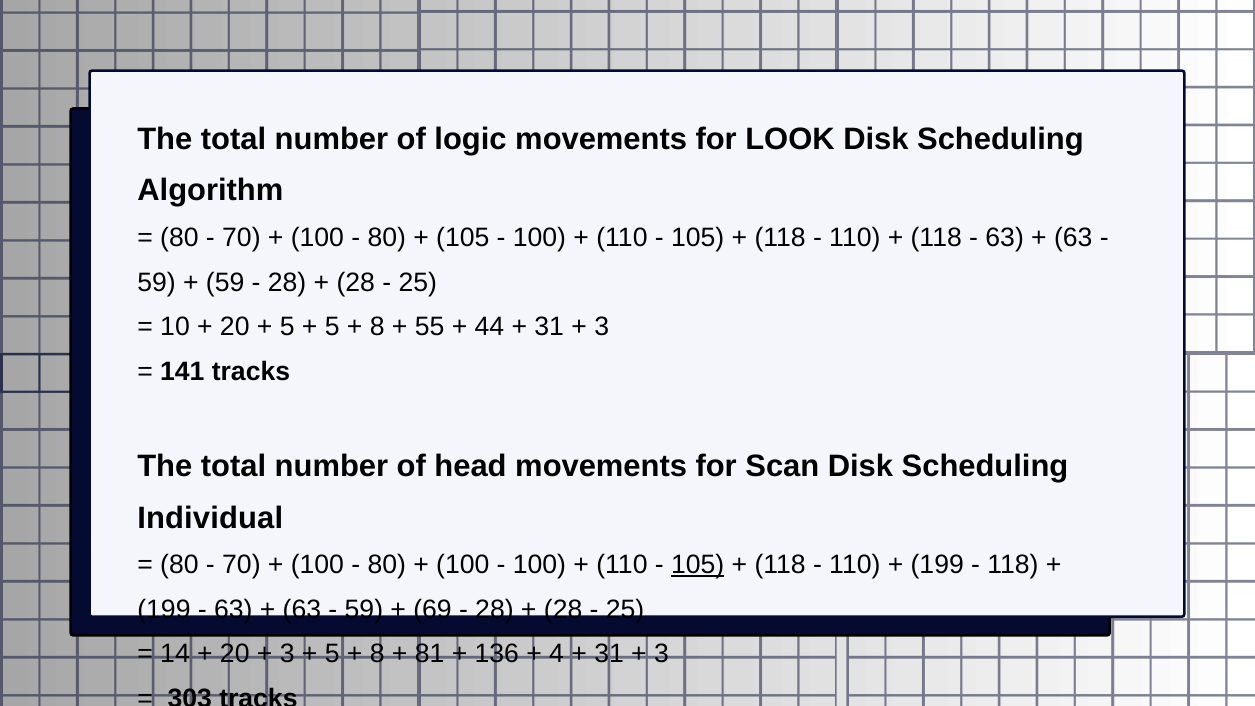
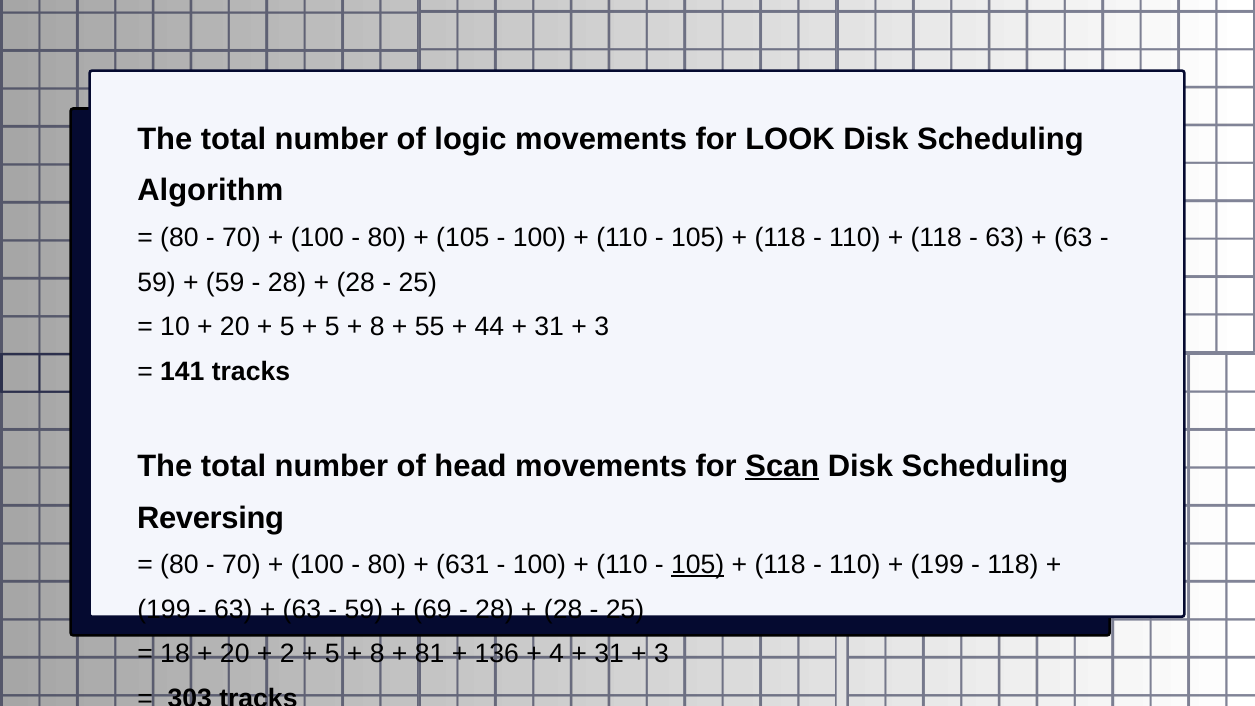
Scan underline: none -> present
Individual: Individual -> Reversing
100 at (463, 565): 100 -> 631
14: 14 -> 18
3 at (287, 654): 3 -> 2
